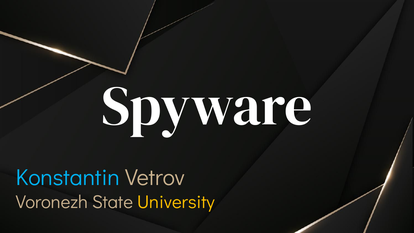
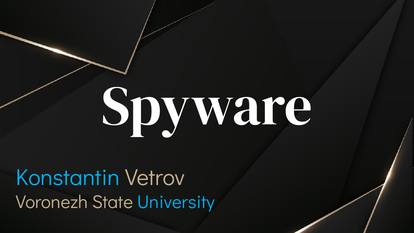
University colour: yellow -> light blue
